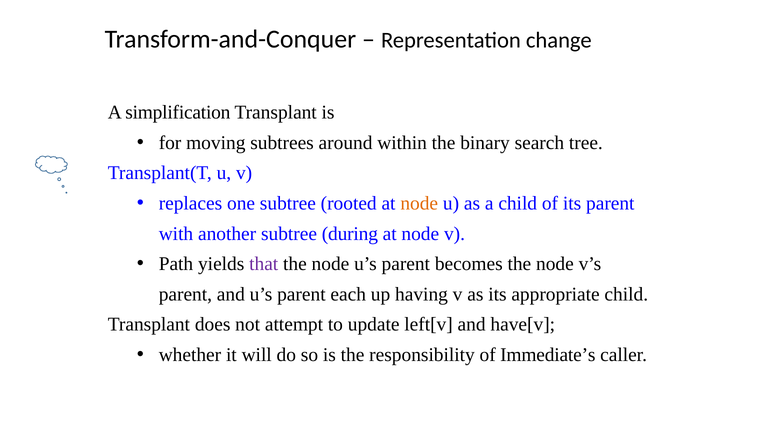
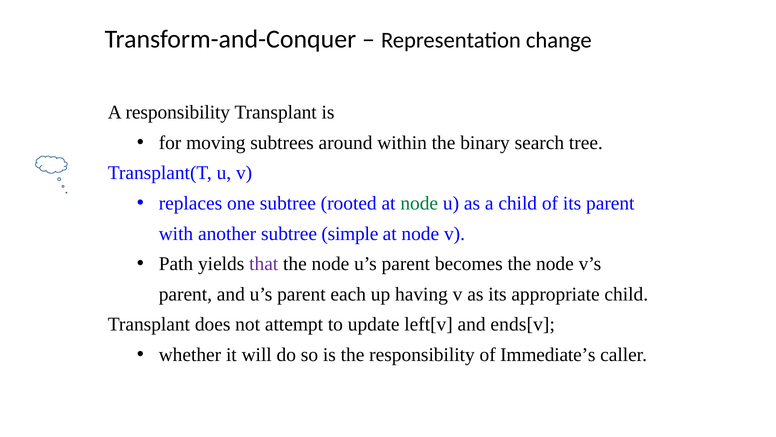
A simplification: simplification -> responsibility
node at (419, 203) colour: orange -> green
during: during -> simple
have[v: have[v -> ends[v
